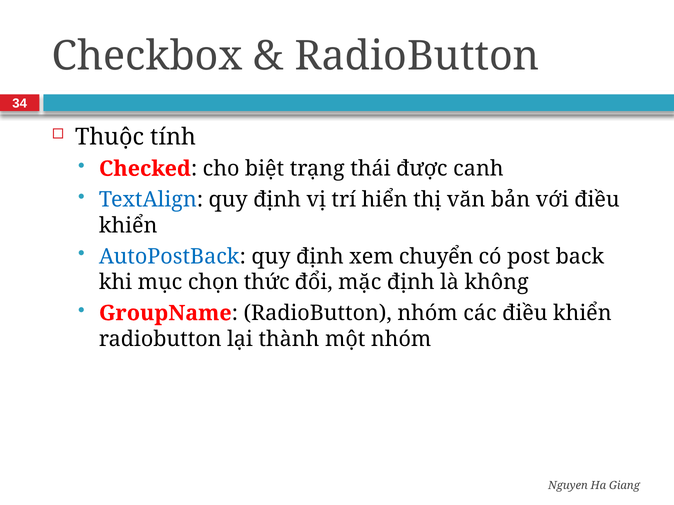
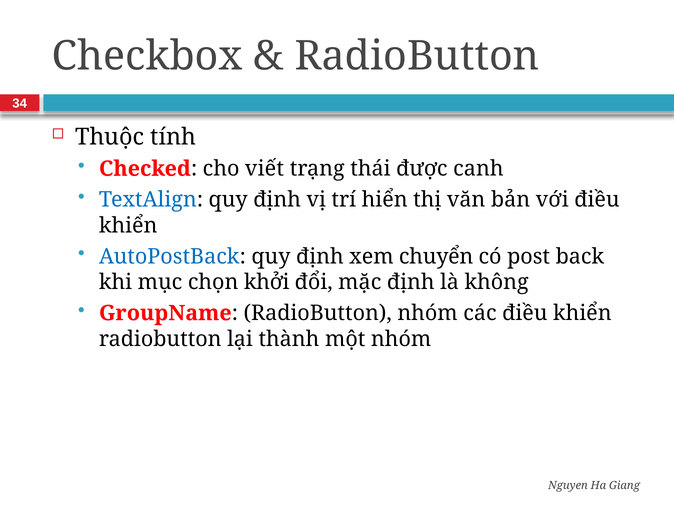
biệt: biệt -> viết
thức: thức -> khởi
